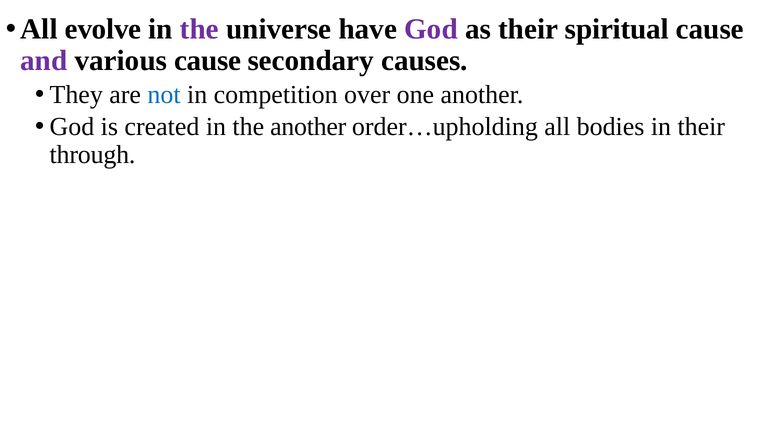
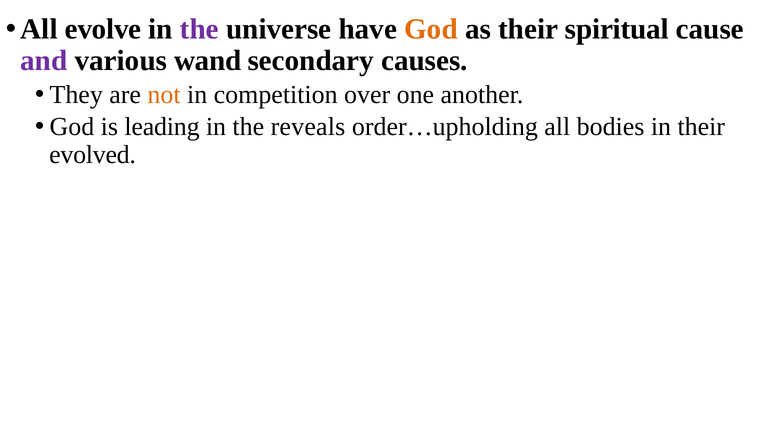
God at (431, 29) colour: purple -> orange
various cause: cause -> wand
not colour: blue -> orange
created: created -> leading
the another: another -> reveals
through: through -> evolved
